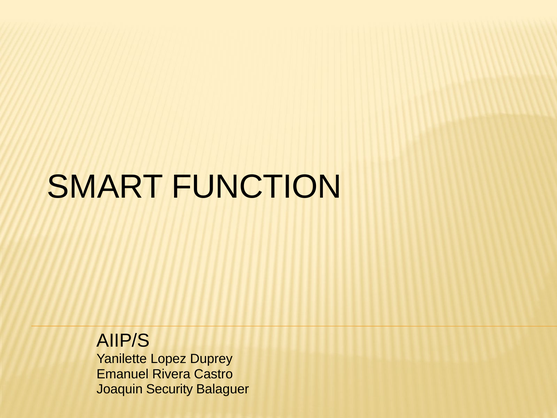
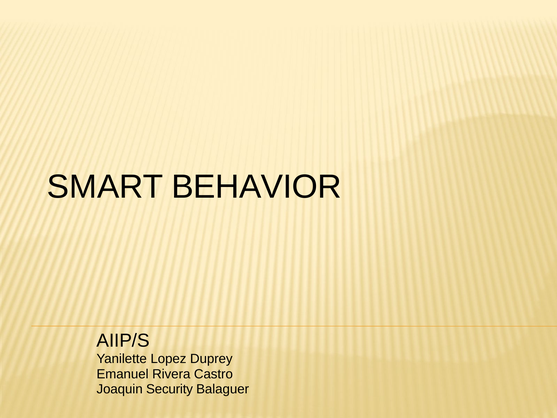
FUNCTION: FUNCTION -> BEHAVIOR
